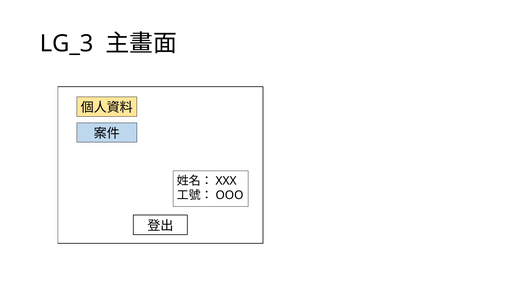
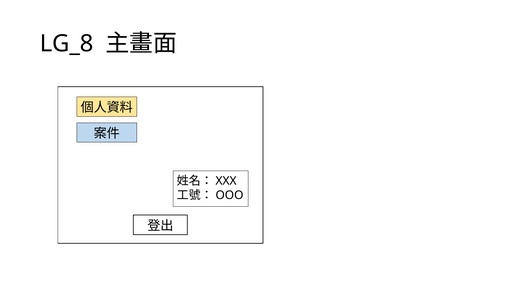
LG_3: LG_3 -> LG_8
